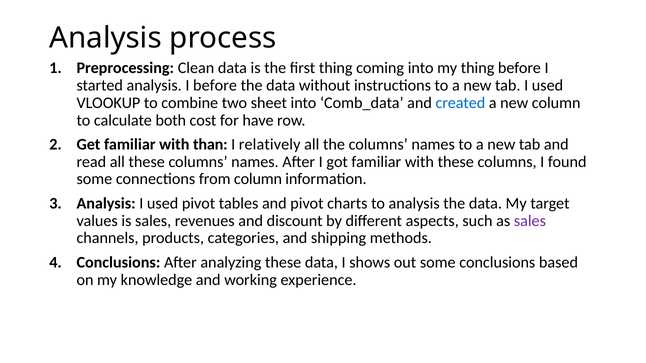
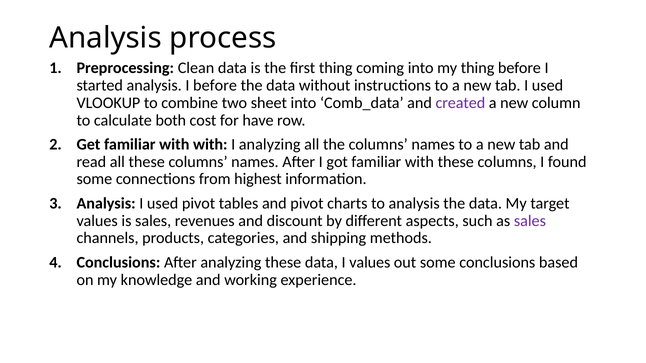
created colour: blue -> purple
with than: than -> with
I relatively: relatively -> analyzing
from column: column -> highest
I shows: shows -> values
